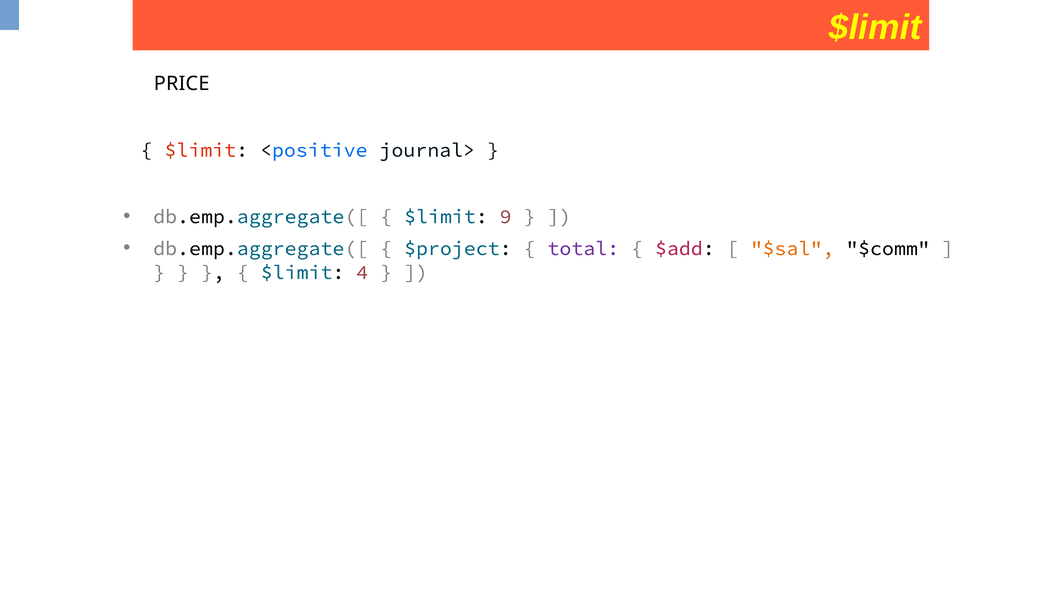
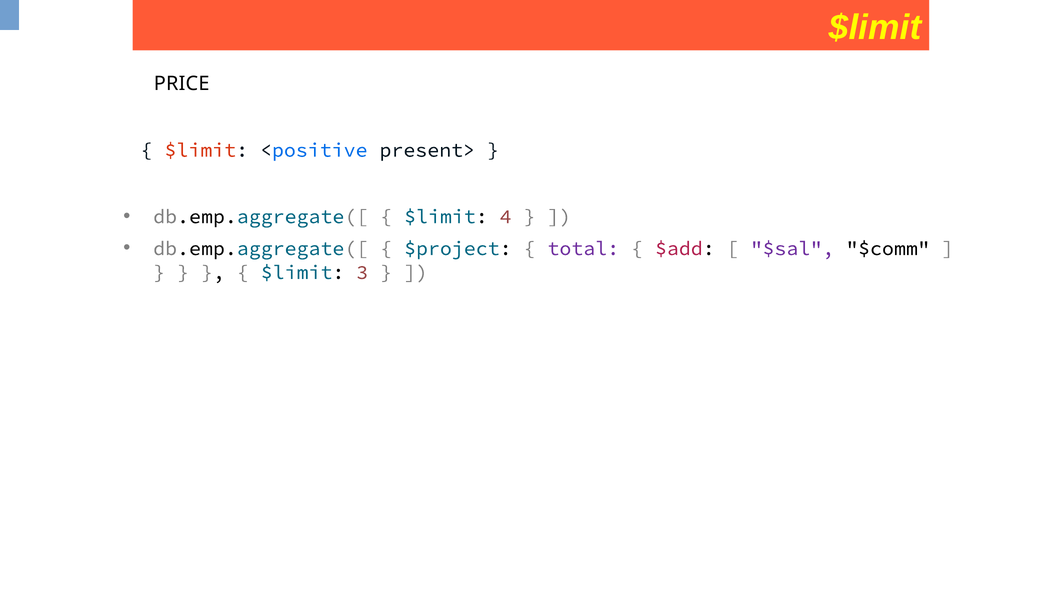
journal>: journal> -> present>
9: 9 -> 4
$sal colour: orange -> purple
4: 4 -> 3
